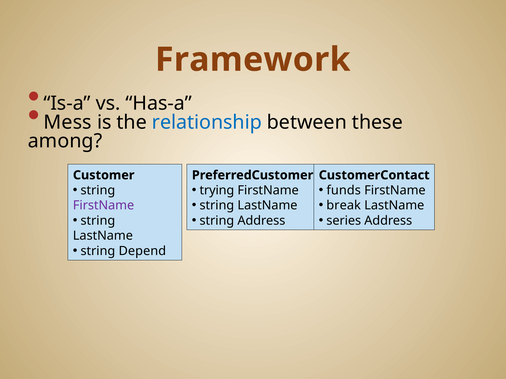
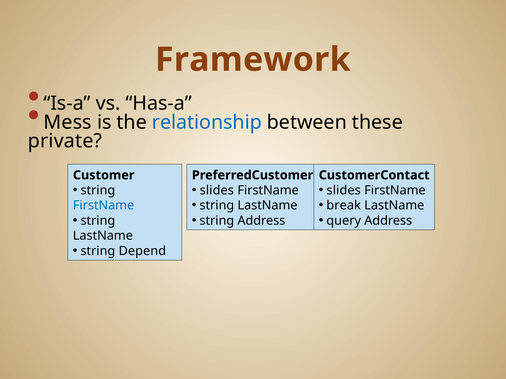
among: among -> private
trying at (217, 191): trying -> slides
funds at (344, 191): funds -> slides
FirstName at (104, 206) colour: purple -> blue
series: series -> query
